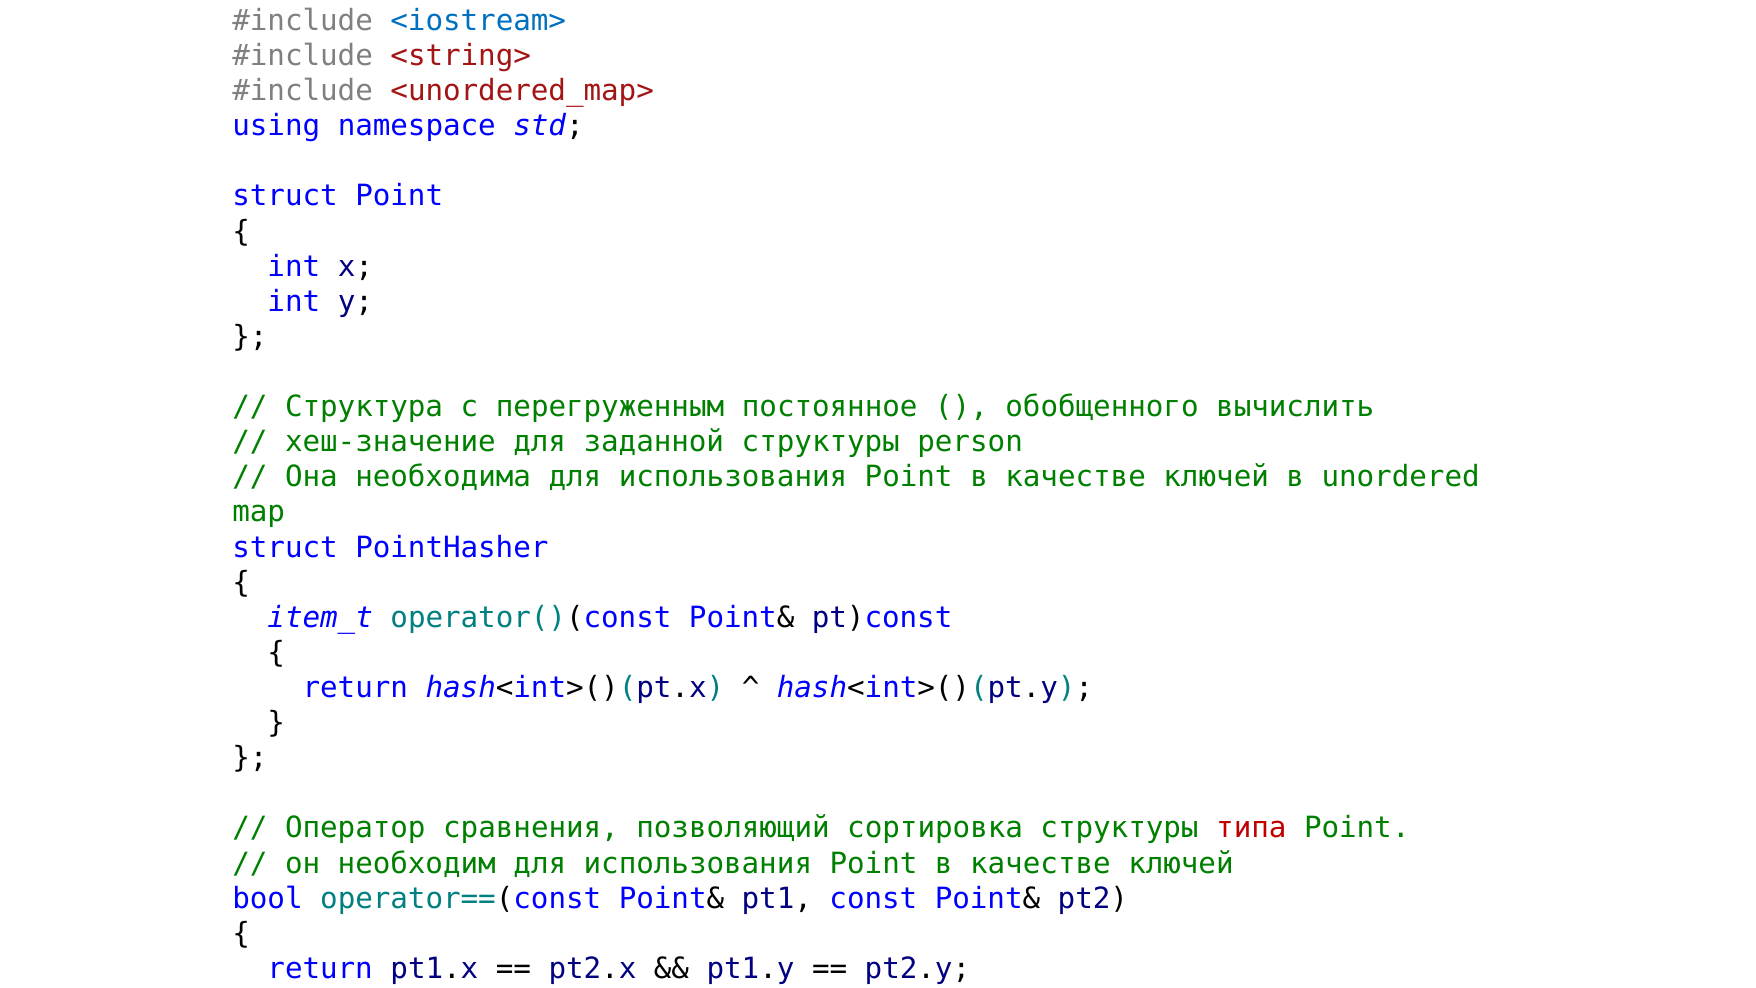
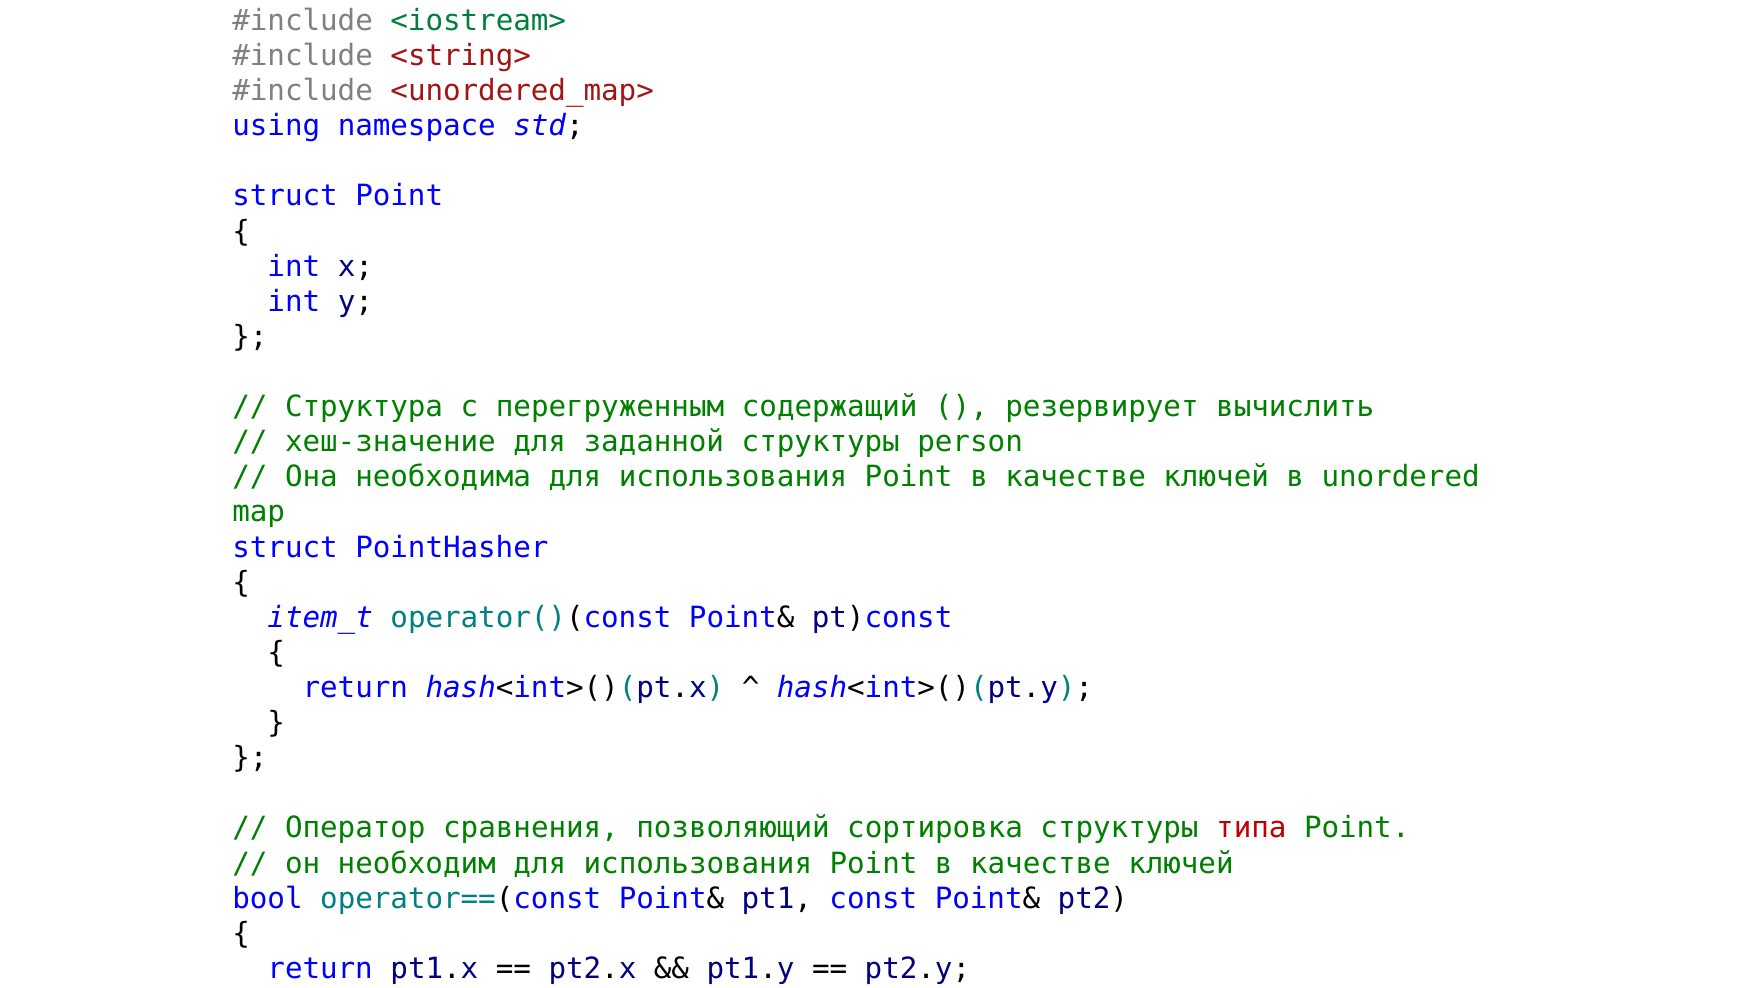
<iostream> colour: blue -> green
постоянное: постоянное -> содержащий
обобщенного: обобщенного -> резервирует
